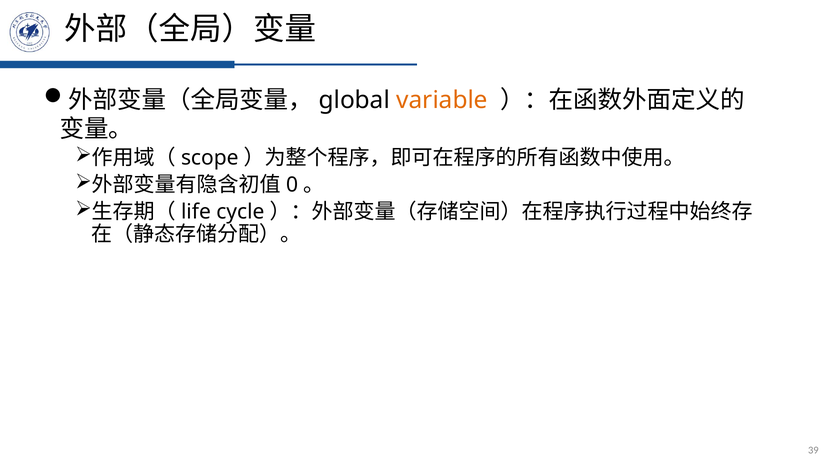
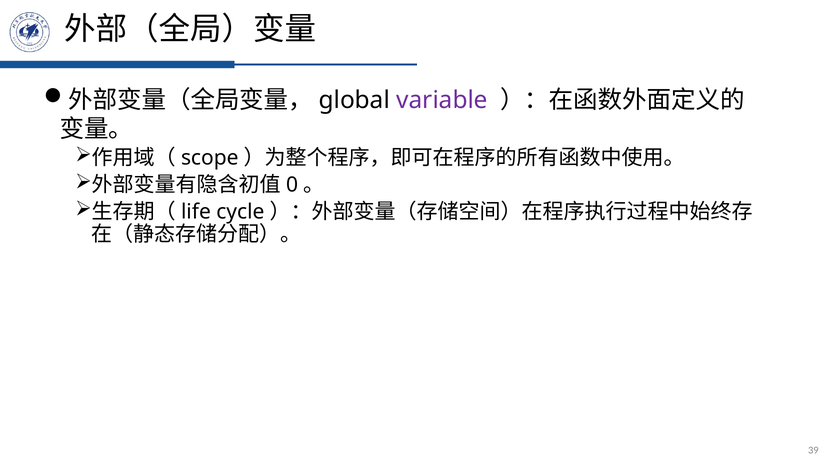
variable colour: orange -> purple
